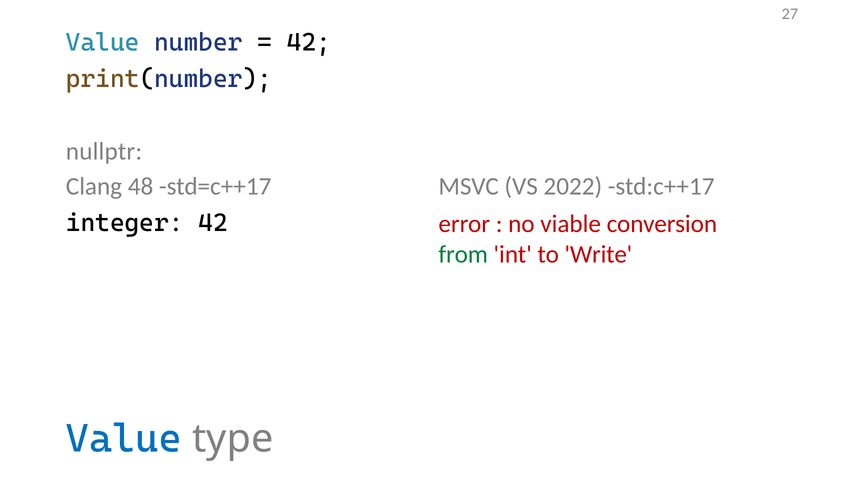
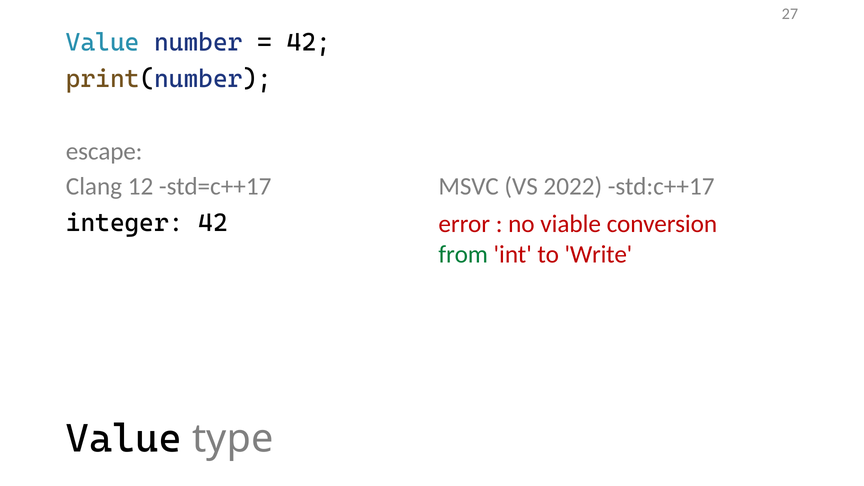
nullptr: nullptr -> escape
48: 48 -> 12
Value at (124, 439) colour: blue -> black
